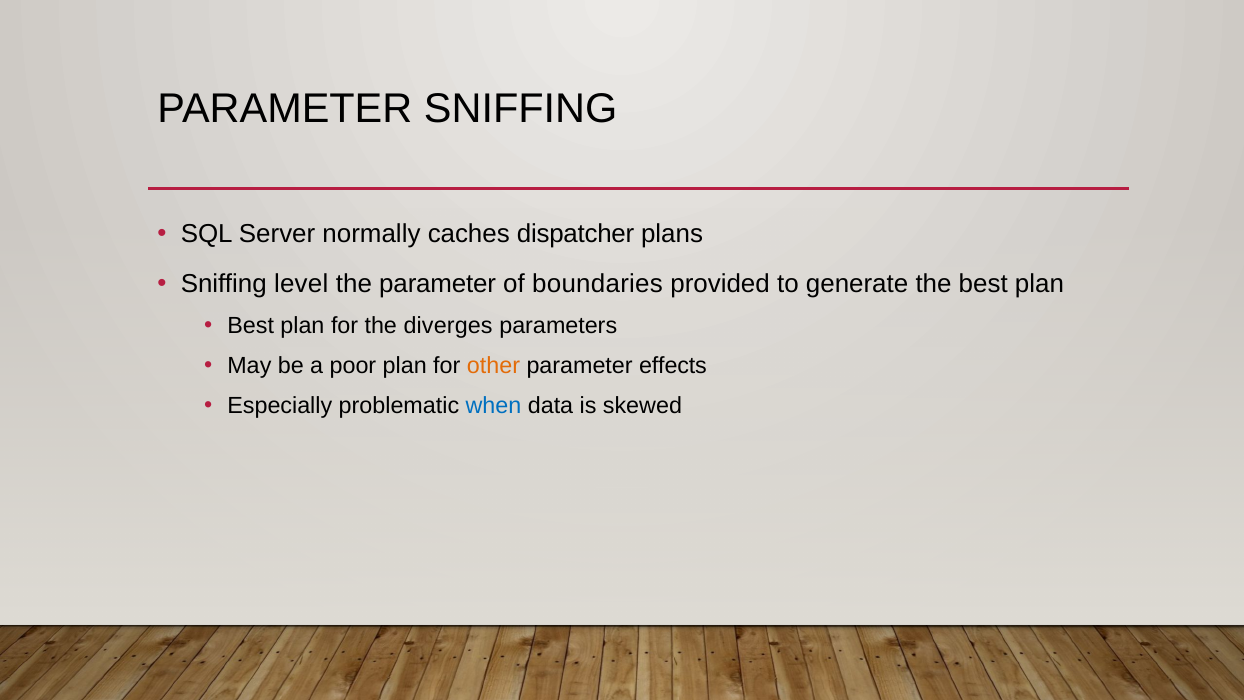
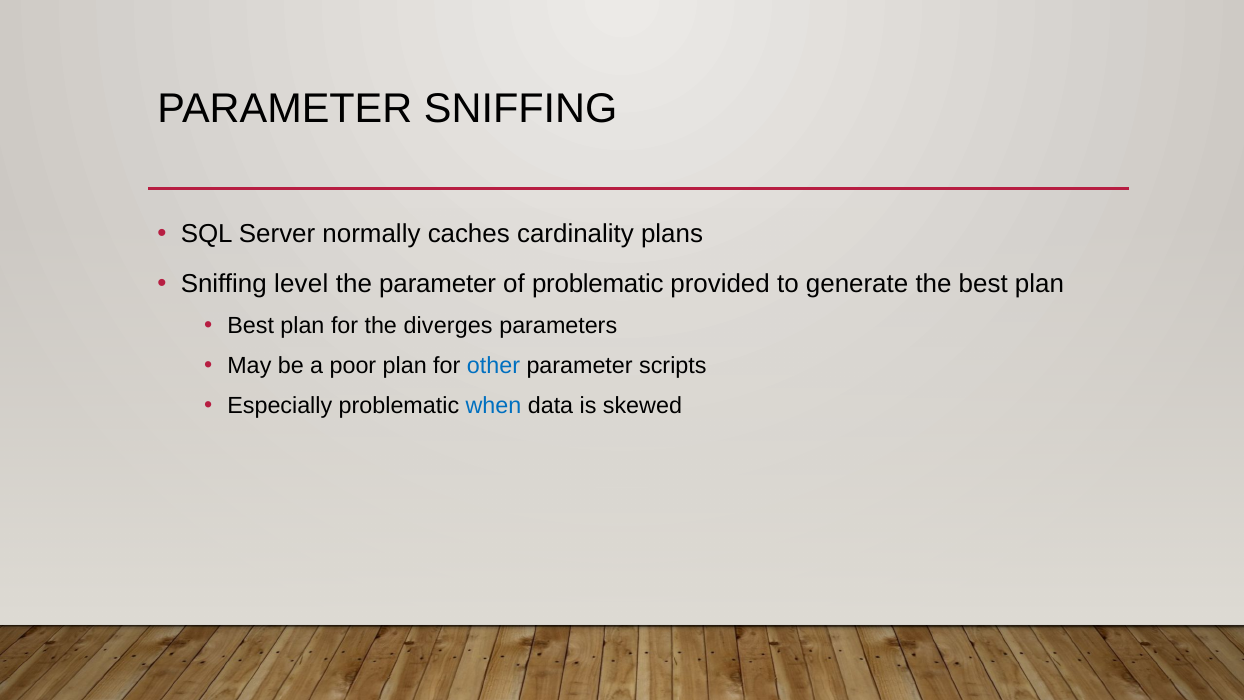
dispatcher: dispatcher -> cardinality
of boundaries: boundaries -> problematic
other colour: orange -> blue
effects: effects -> scripts
